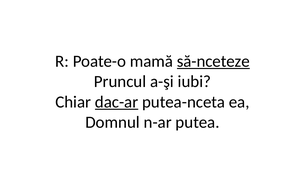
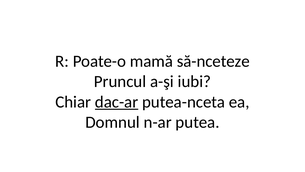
să-nceteze underline: present -> none
